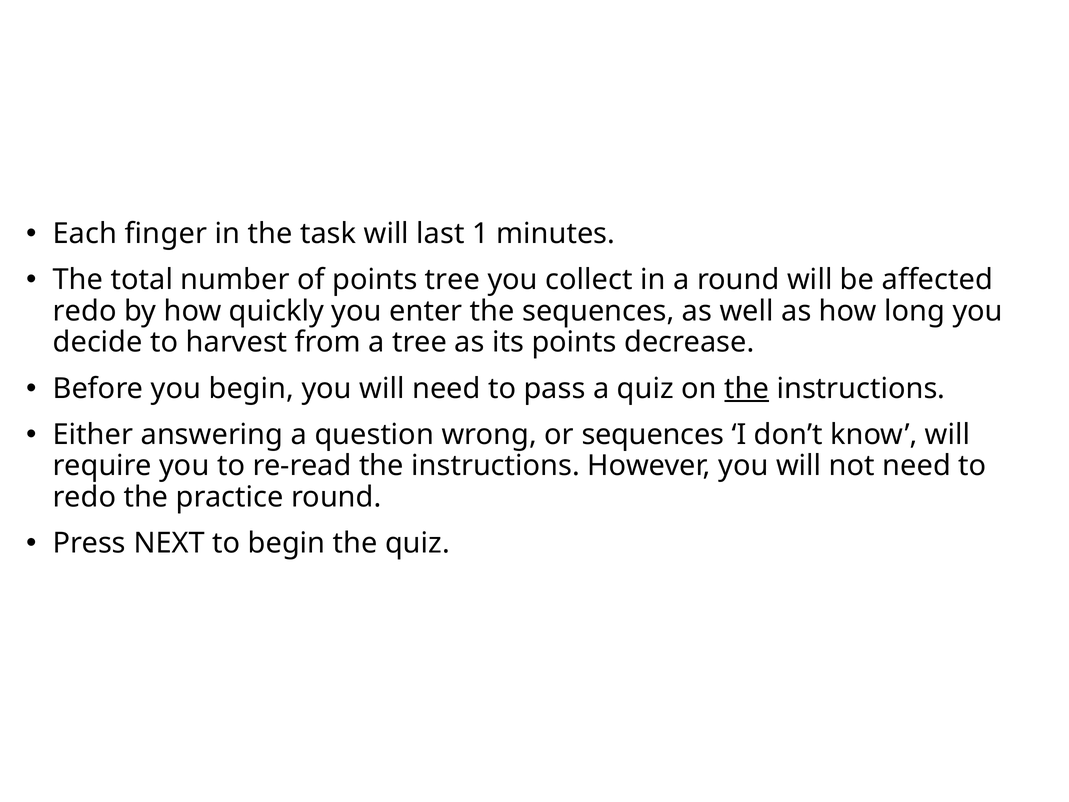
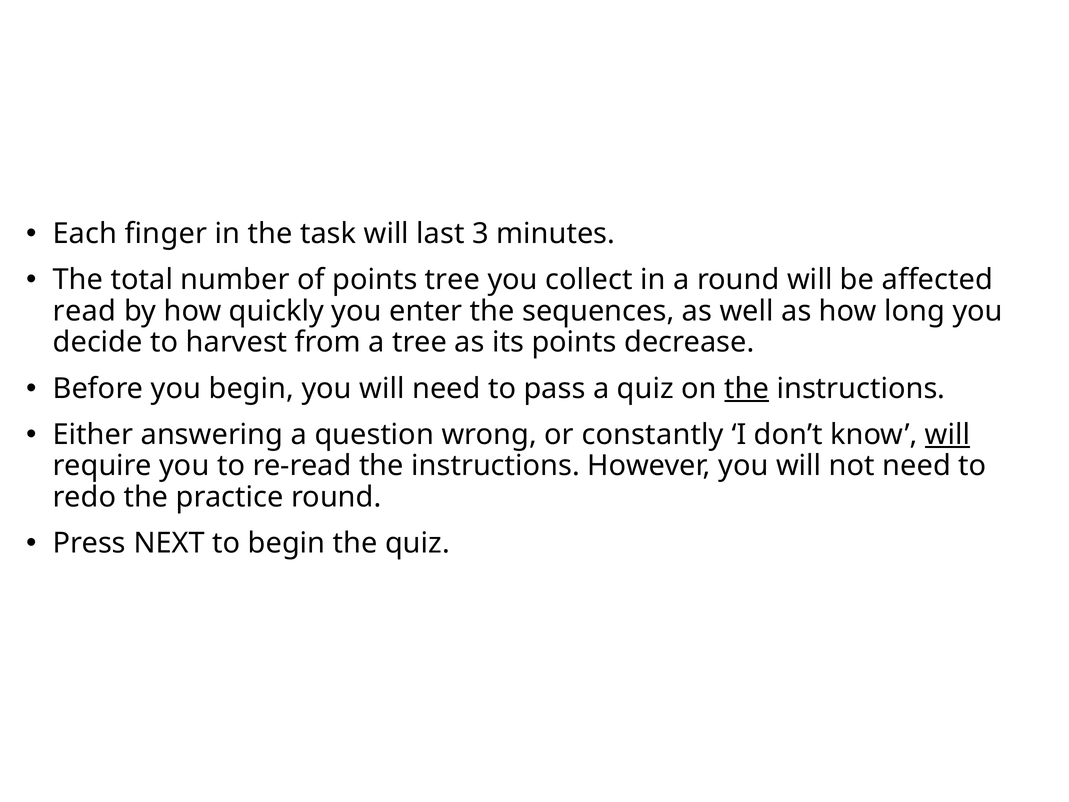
1: 1 -> 3
redo at (85, 311): redo -> read
or sequences: sequences -> constantly
will at (947, 435) underline: none -> present
